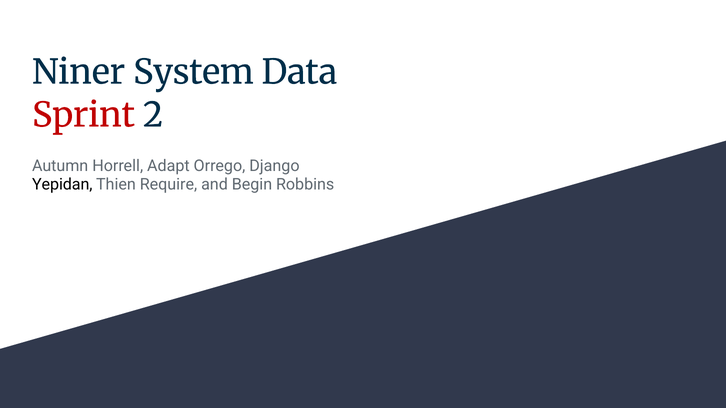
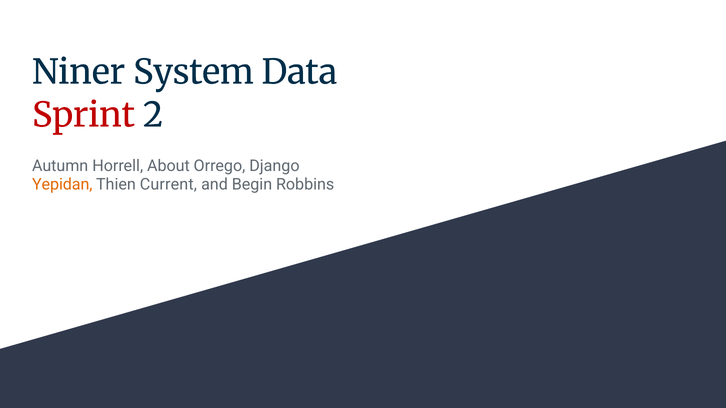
Adapt: Adapt -> About
Yepidan colour: black -> orange
Require: Require -> Current
